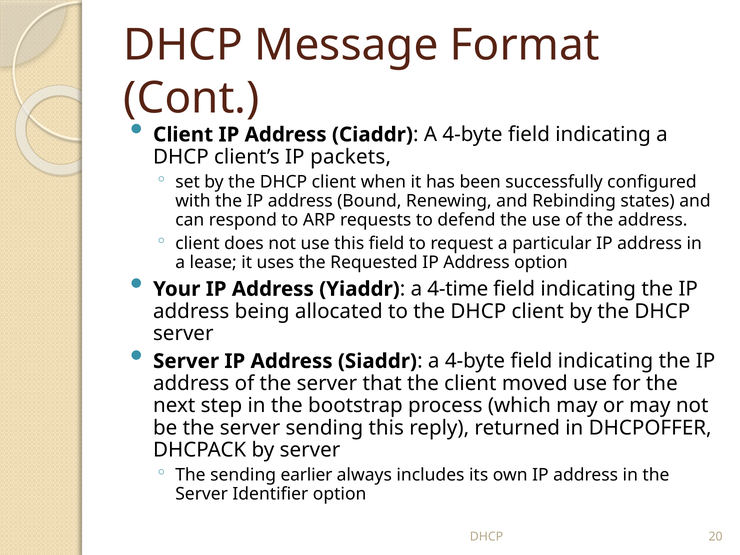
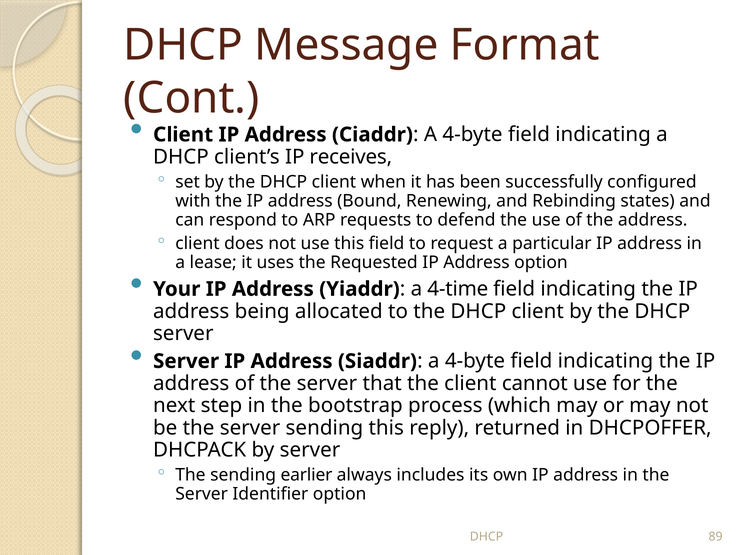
packets: packets -> receives
moved: moved -> cannot
20: 20 -> 89
